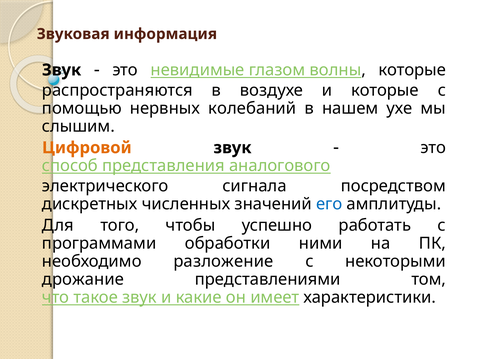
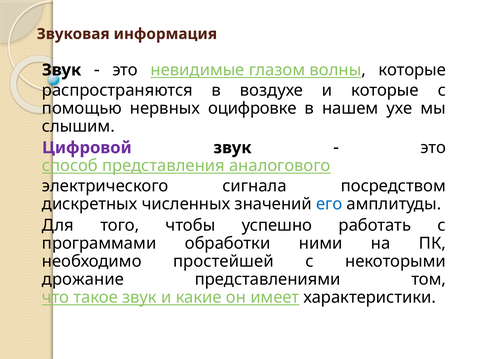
колебаний: колебаний -> оцифровке
Цифровой colour: orange -> purple
разложение: разложение -> простейшей
